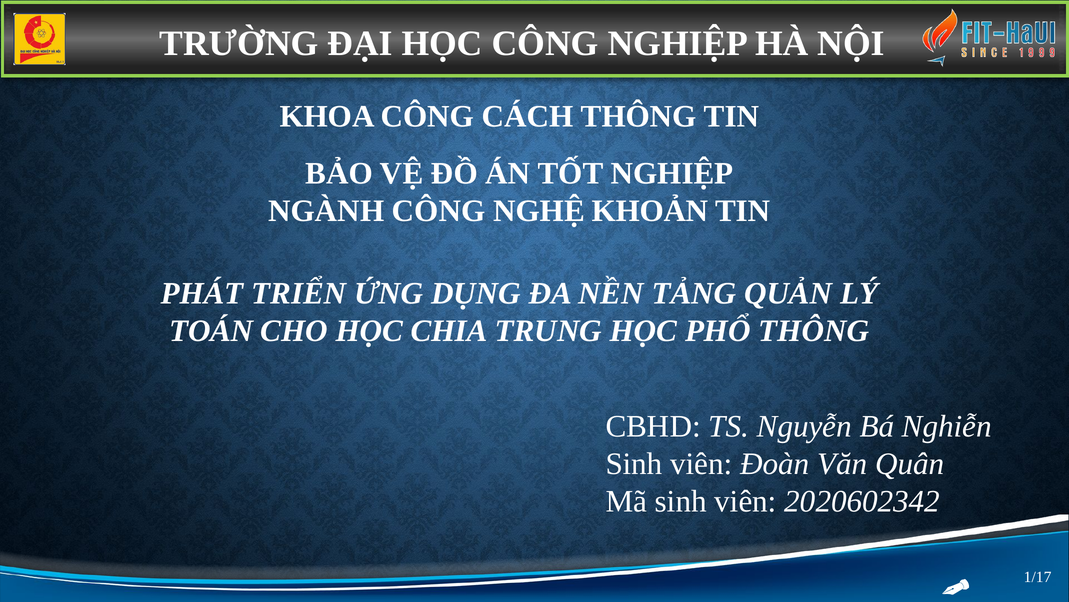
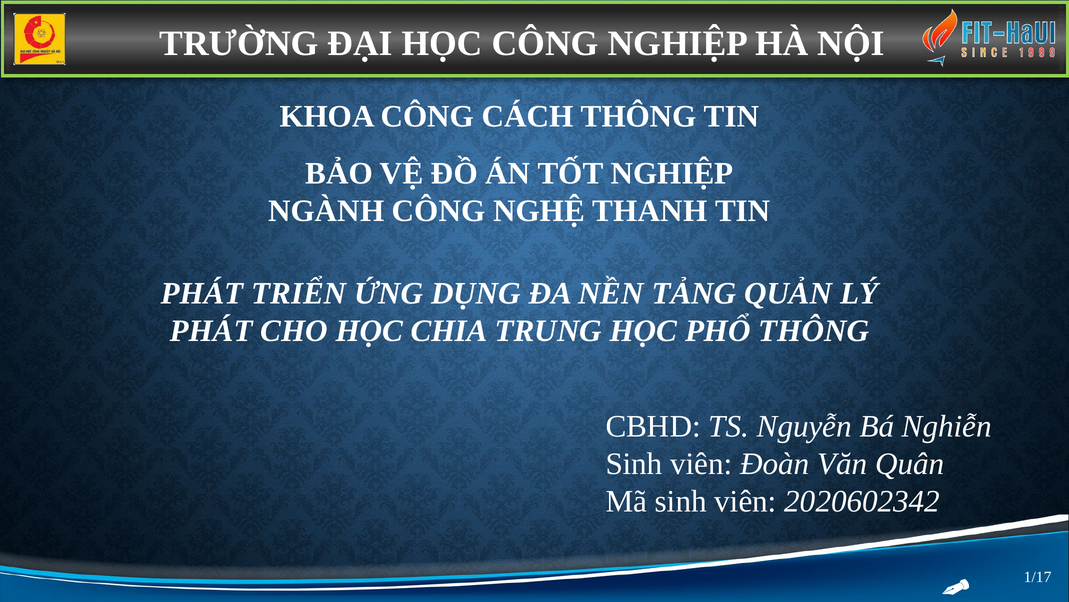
KHOẢN: KHOẢN -> THANH
TOÁN at (211, 331): TOÁN -> PHÁT
